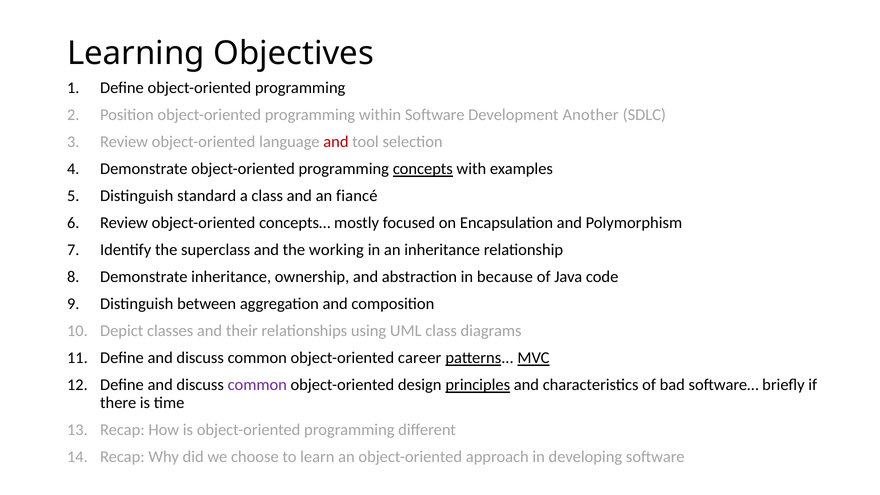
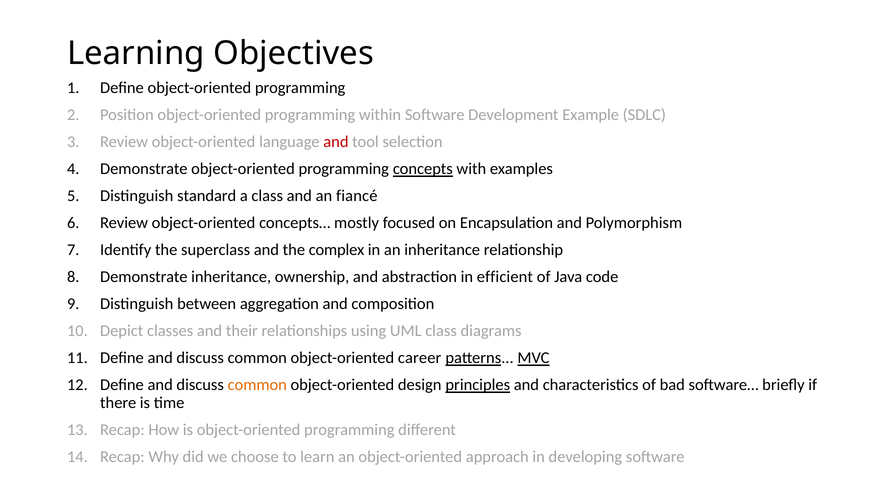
Another: Another -> Example
working: working -> complex
because: because -> efficient
common at (257, 385) colour: purple -> orange
